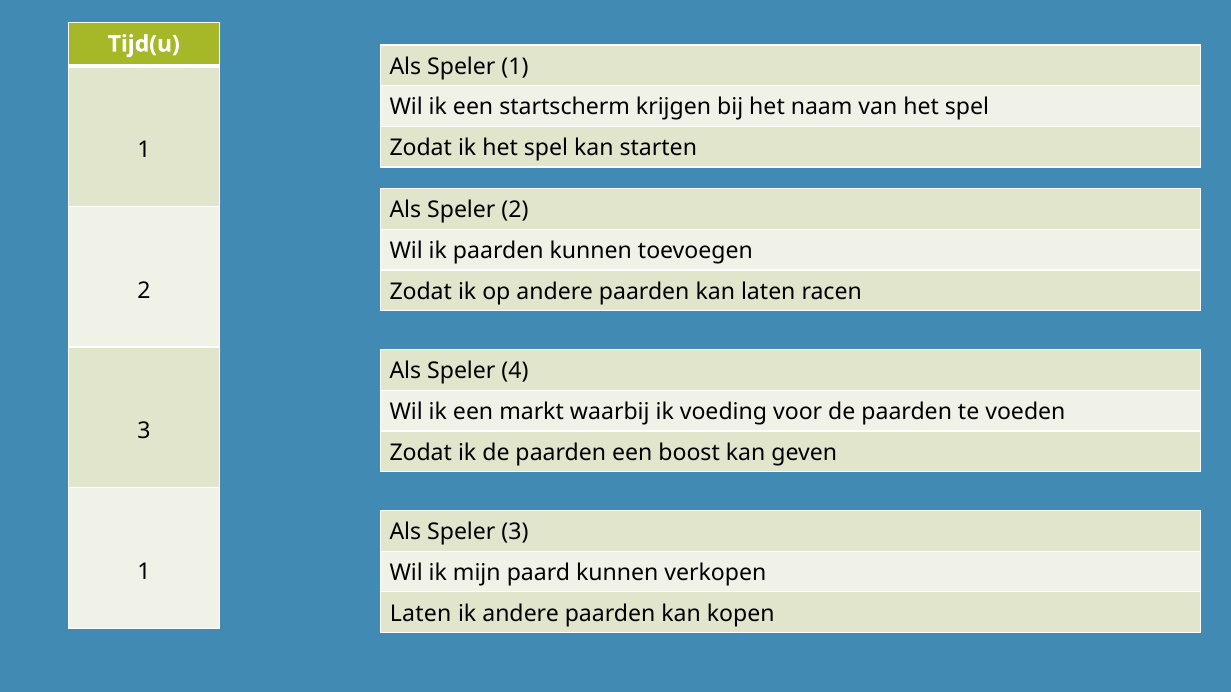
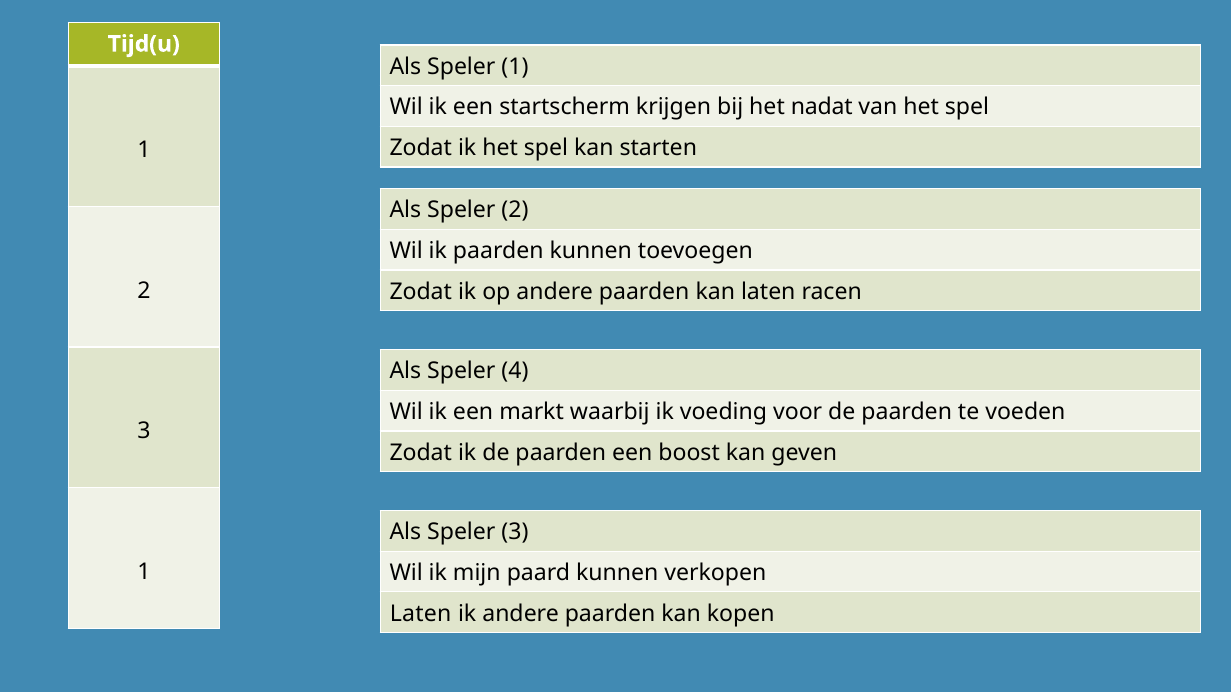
naam: naam -> nadat
